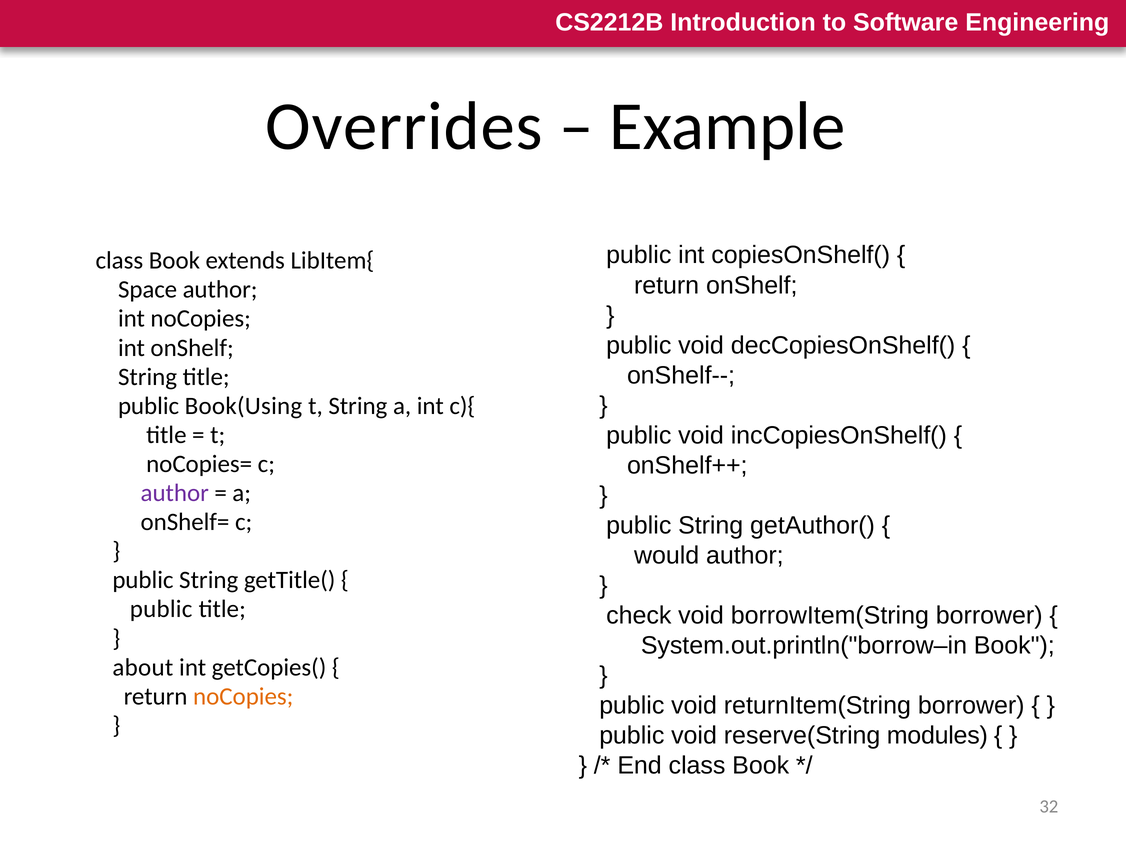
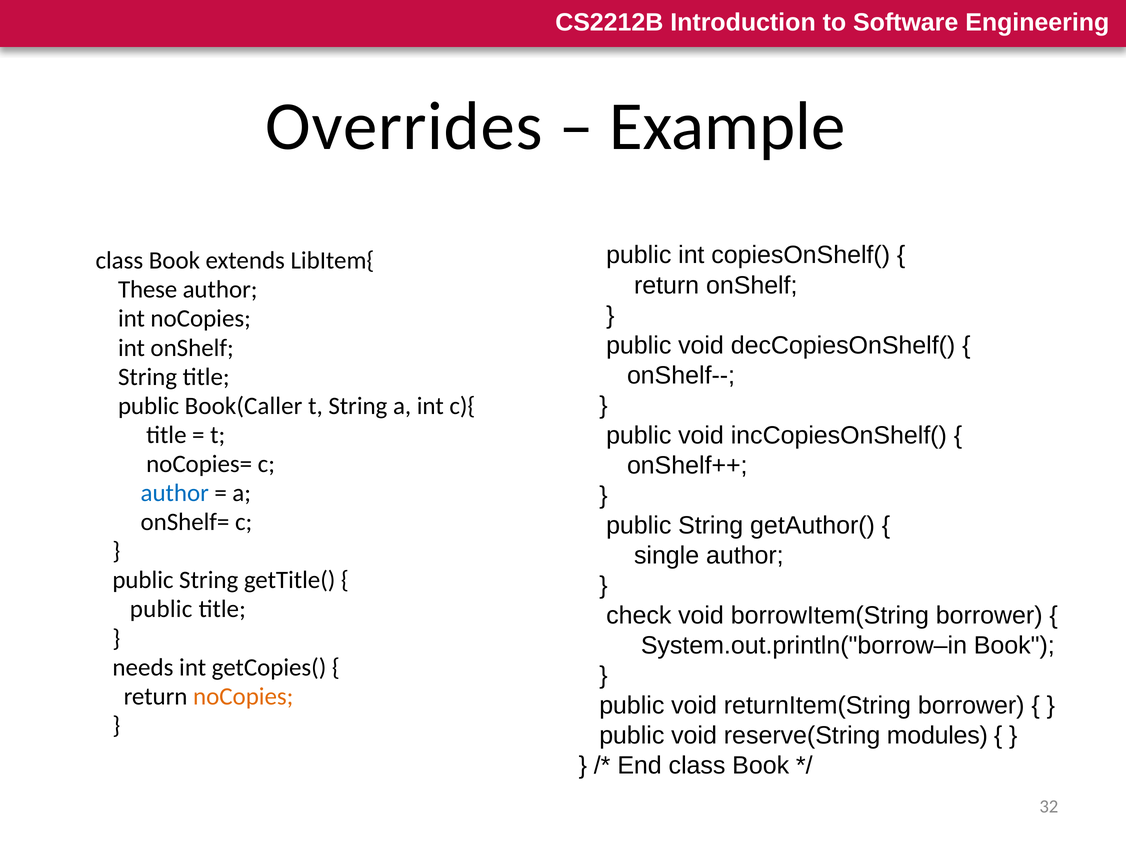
Space: Space -> These
Book(Using: Book(Using -> Book(Caller
author at (175, 493) colour: purple -> blue
would: would -> single
about: about -> needs
